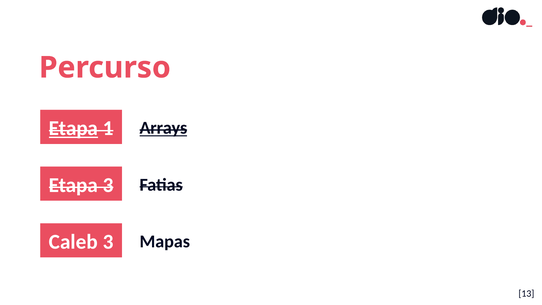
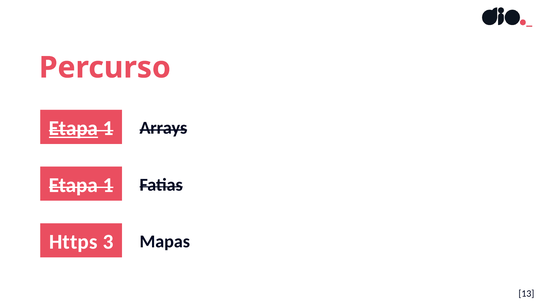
Arrays underline: present -> none
3 at (108, 185): 3 -> 1
Caleb: Caleb -> Https
